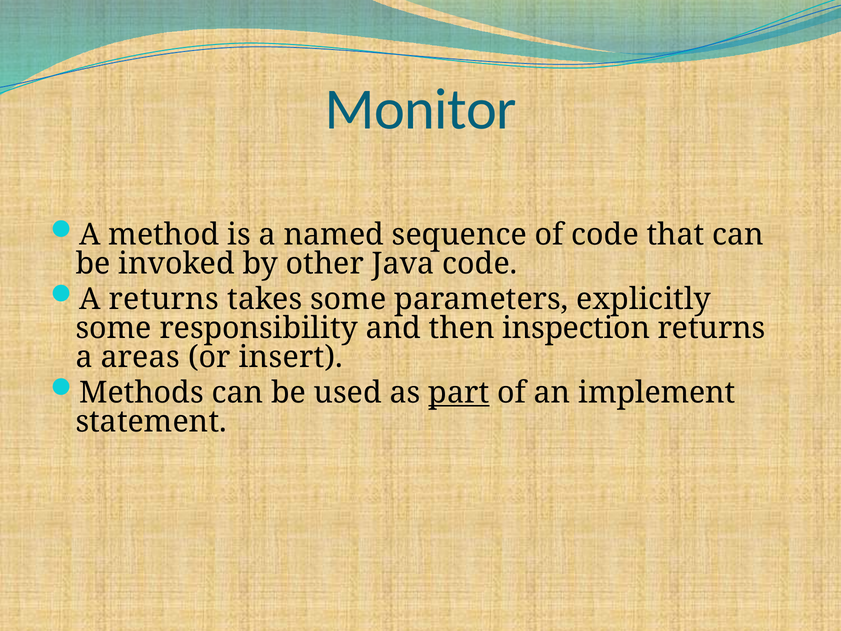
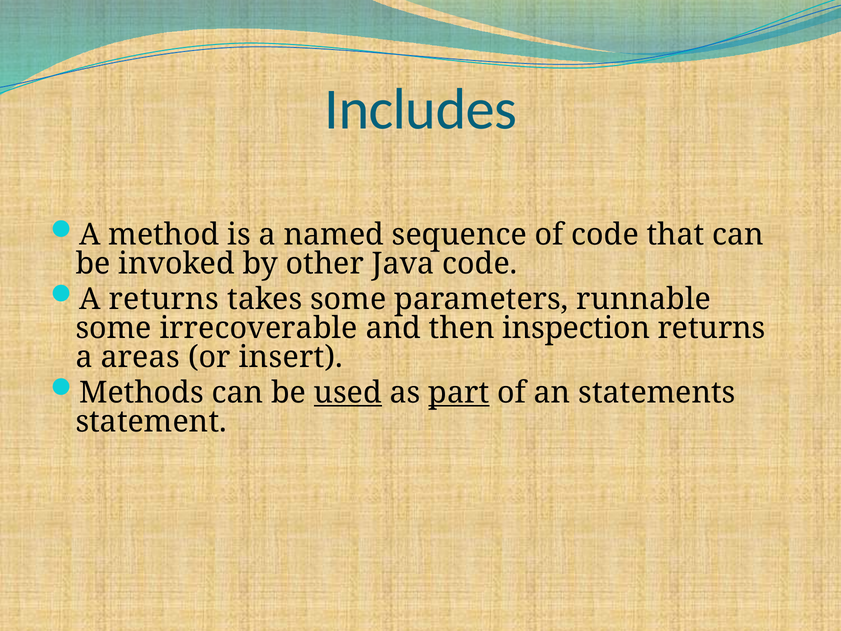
Monitor: Monitor -> Includes
explicitly: explicitly -> runnable
responsibility: responsibility -> irrecoverable
used underline: none -> present
implement: implement -> statements
